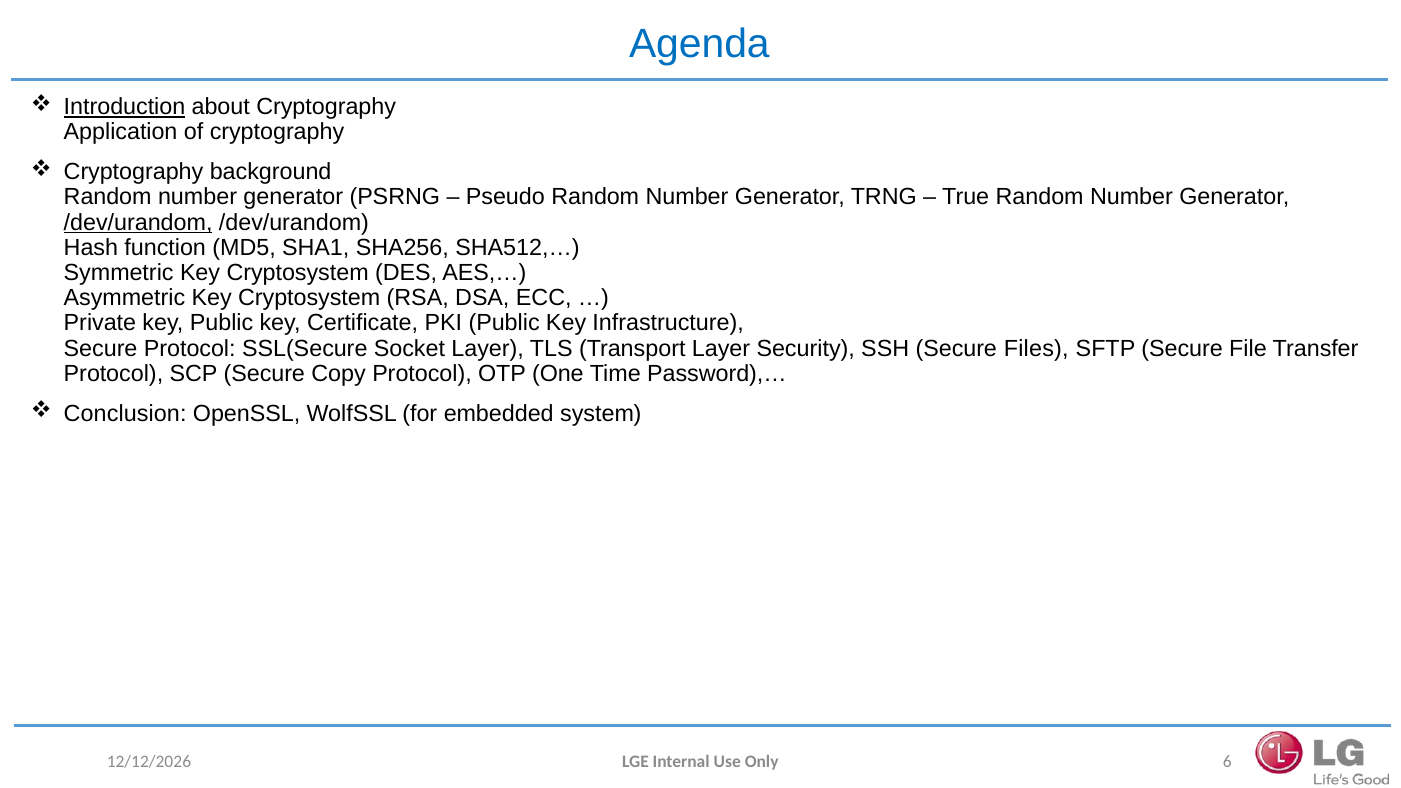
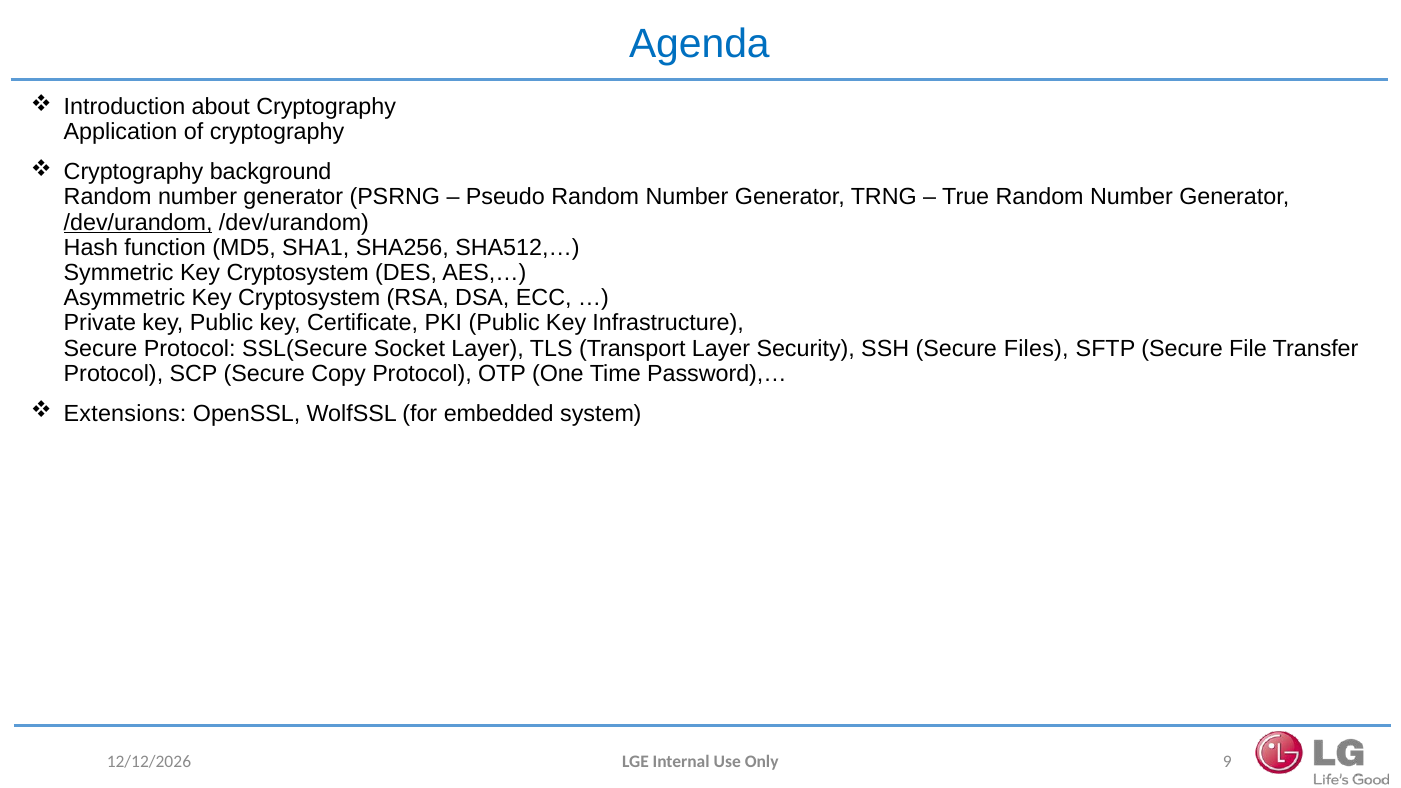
Introduction underline: present -> none
Conclusion: Conclusion -> Extensions
6: 6 -> 9
